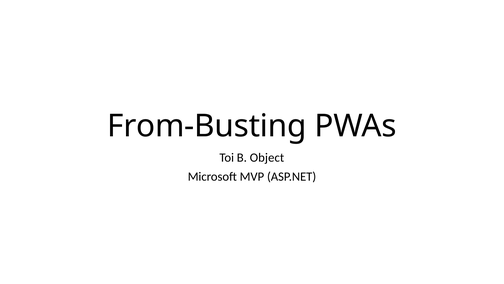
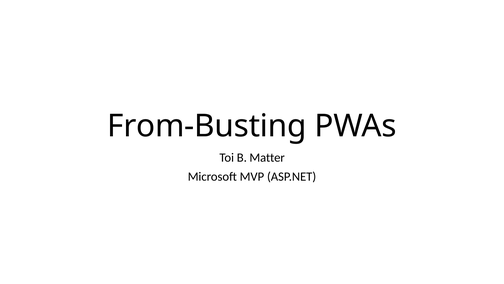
Object: Object -> Matter
